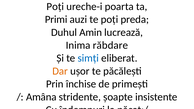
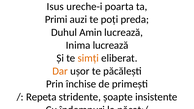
Poți at (55, 6): Poți -> Isus
Inima răbdare: răbdare -> lucrează
simți colour: blue -> orange
Amâna: Amâna -> Repeta
